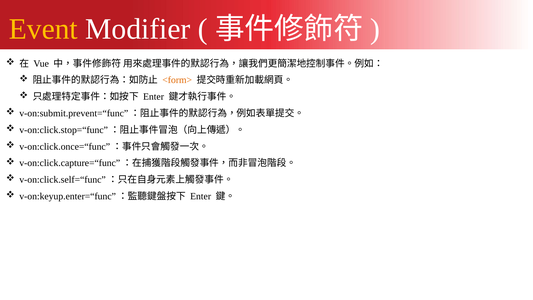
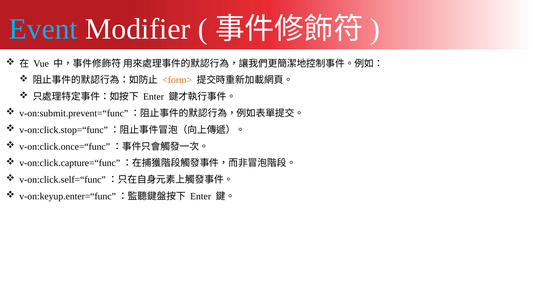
Event colour: yellow -> light blue
